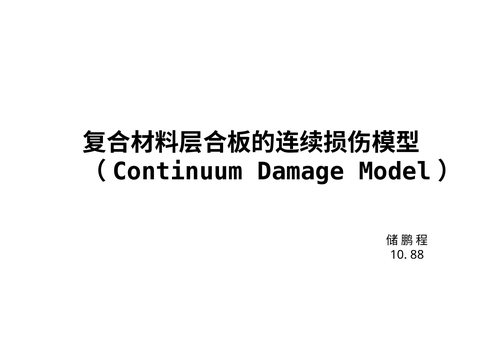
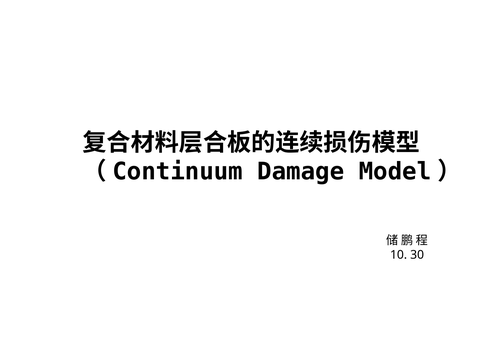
88: 88 -> 30
